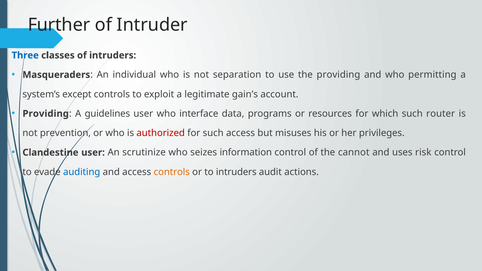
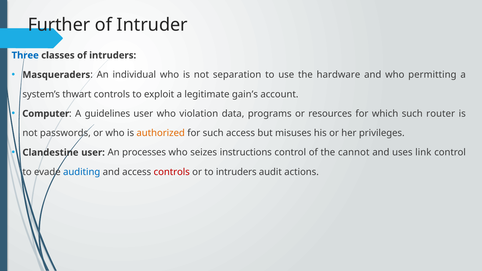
the providing: providing -> hardware
except: except -> thwart
Providing at (46, 114): Providing -> Computer
interface: interface -> violation
prevention: prevention -> passwords
authorized colour: red -> orange
scrutinize: scrutinize -> processes
information: information -> instructions
risk: risk -> link
controls at (172, 172) colour: orange -> red
